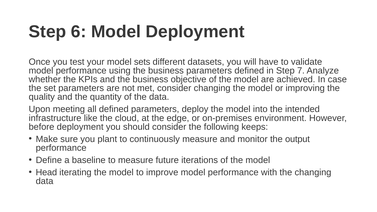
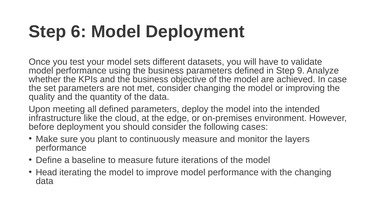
7: 7 -> 9
keeps: keeps -> cases
output: output -> layers
